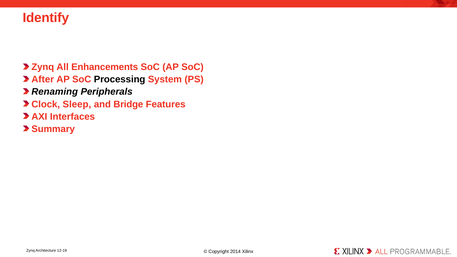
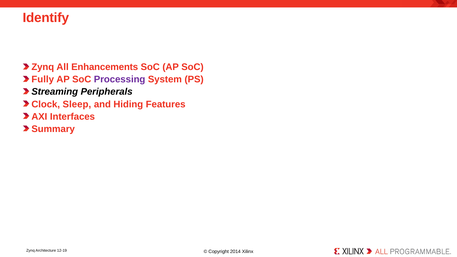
After: After -> Fully
Processing colour: black -> purple
Renaming: Renaming -> Streaming
Bridge: Bridge -> Hiding
